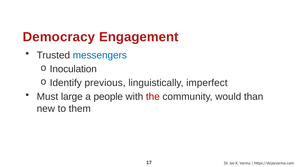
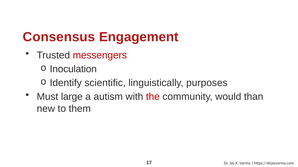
Democracy: Democracy -> Consensus
messengers colour: blue -> red
previous: previous -> scientific
imperfect: imperfect -> purposes
people: people -> autism
